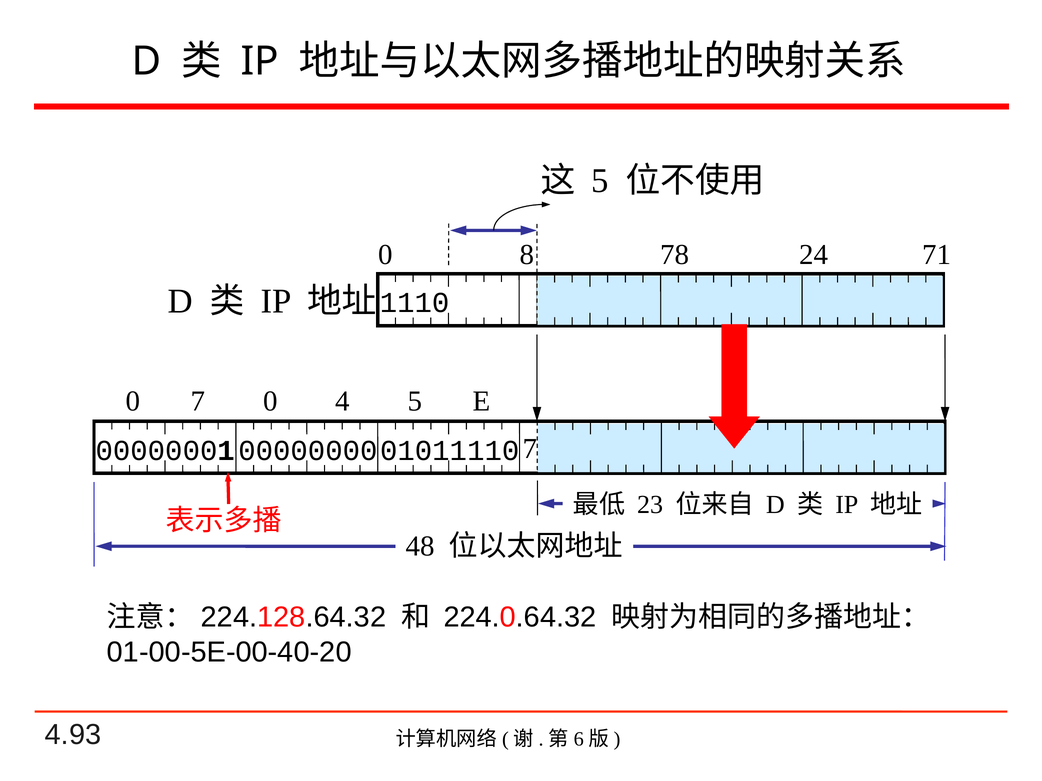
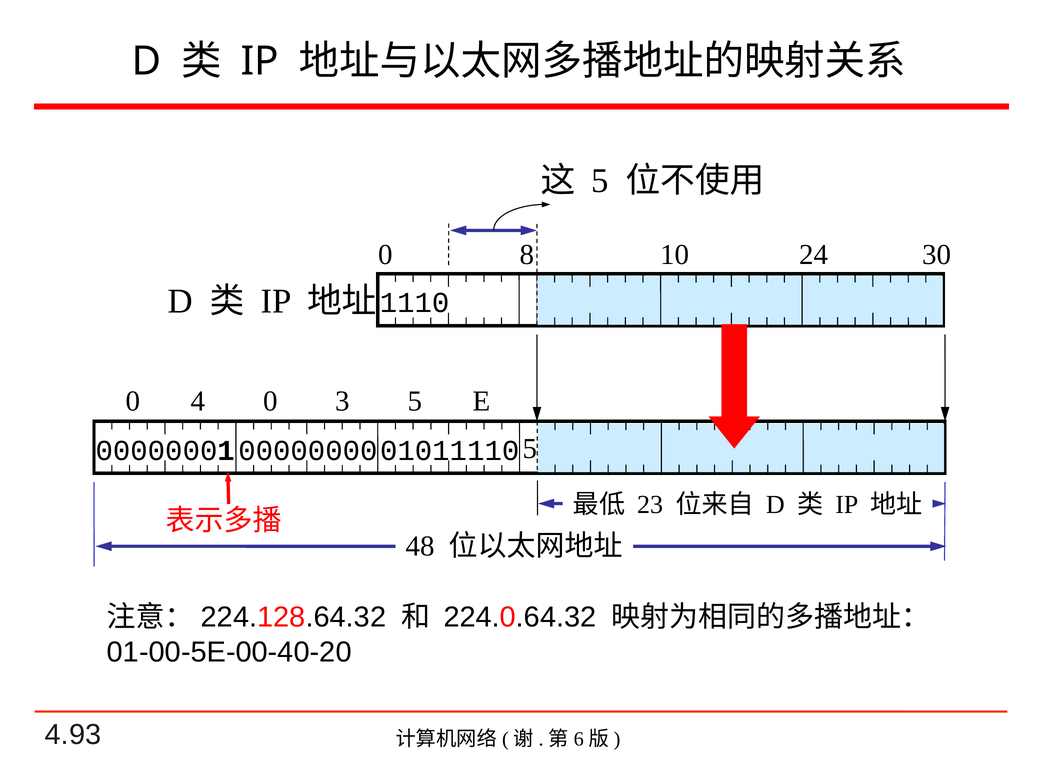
78: 78 -> 10
71: 71 -> 30
0 7: 7 -> 4
4: 4 -> 3
01011110 7: 7 -> 5
